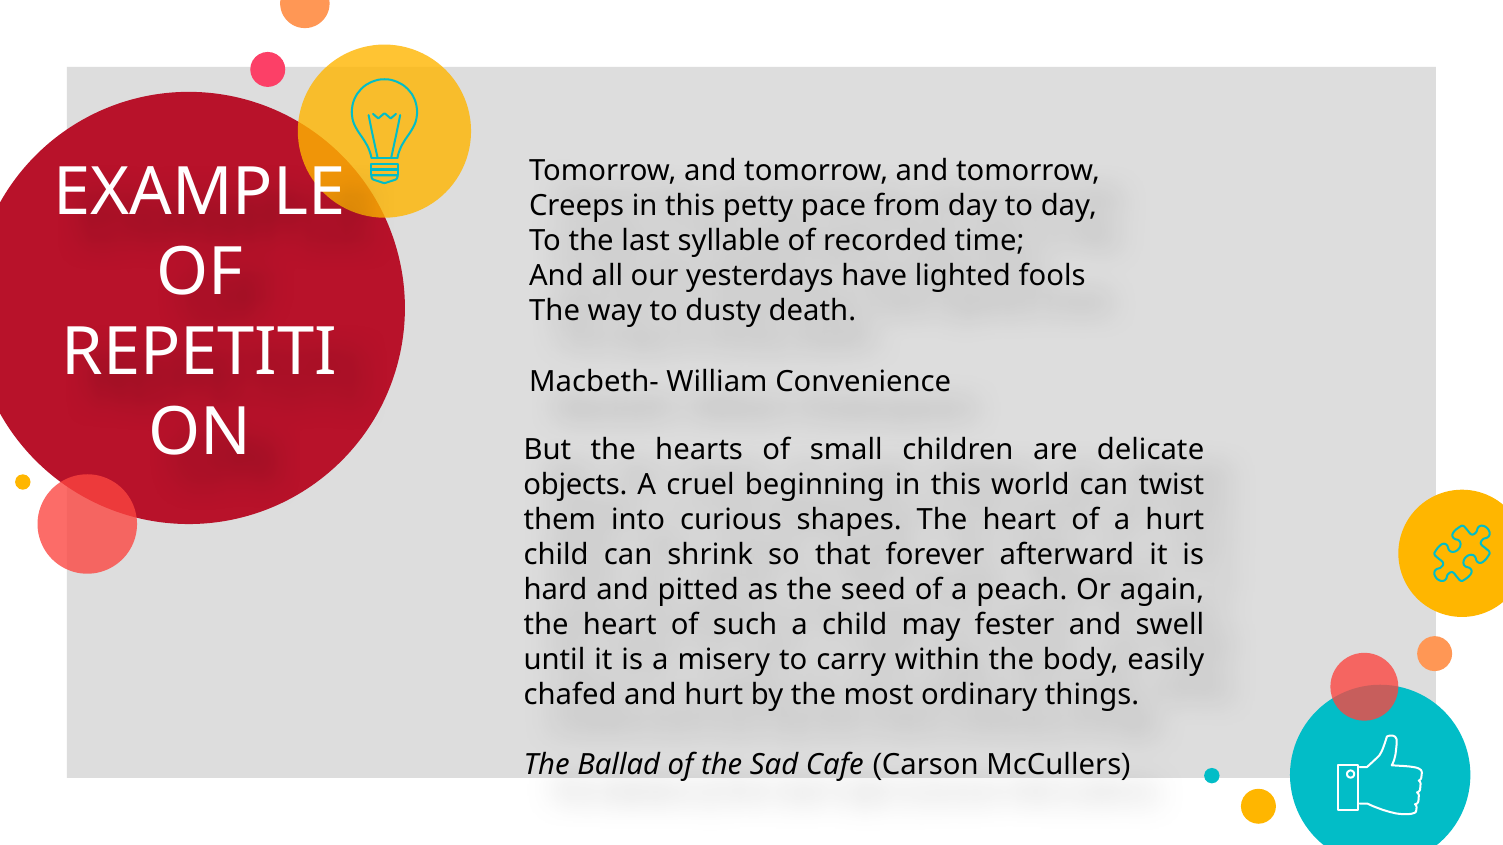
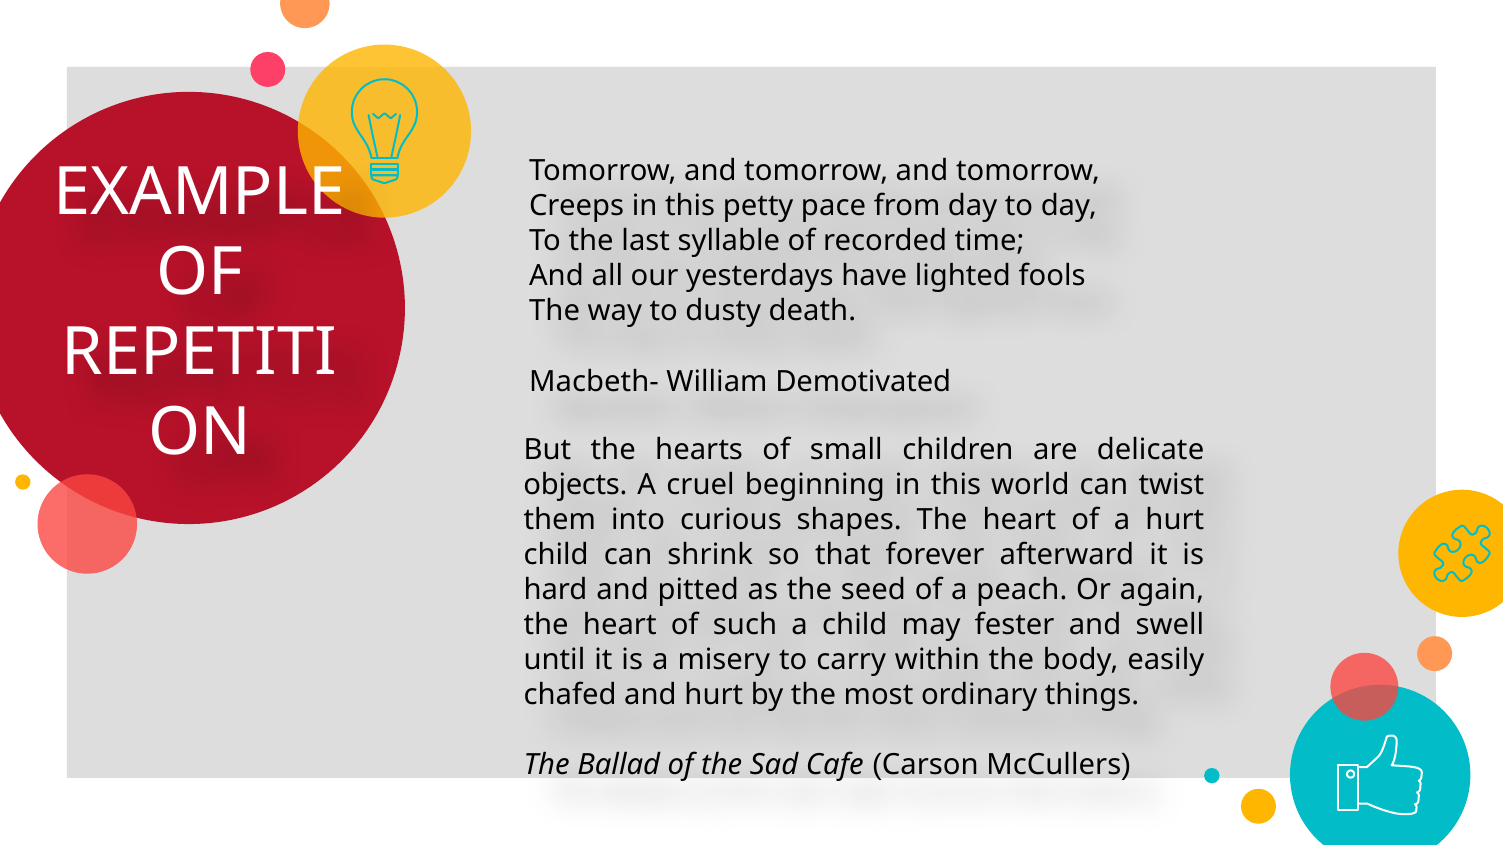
Convenience: Convenience -> Demotivated
